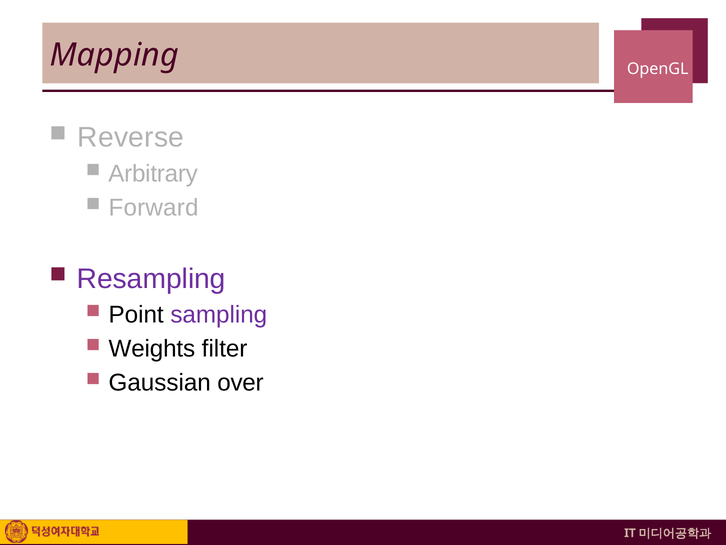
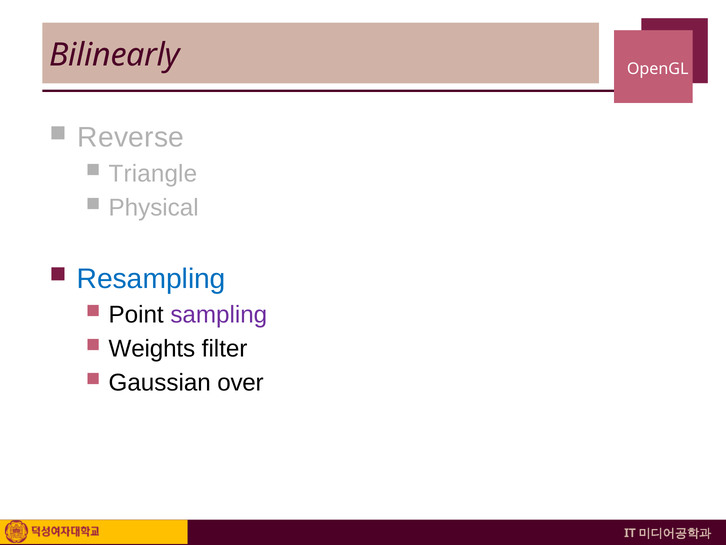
Mapping: Mapping -> Bilinearly
Arbitrary: Arbitrary -> Triangle
Forward: Forward -> Physical
Resampling colour: purple -> blue
